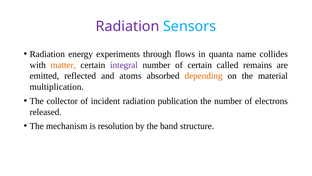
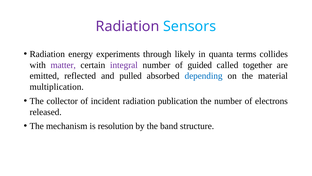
flows: flows -> likely
name: name -> terms
matter colour: orange -> purple
of certain: certain -> guided
remains: remains -> together
atoms: atoms -> pulled
depending colour: orange -> blue
